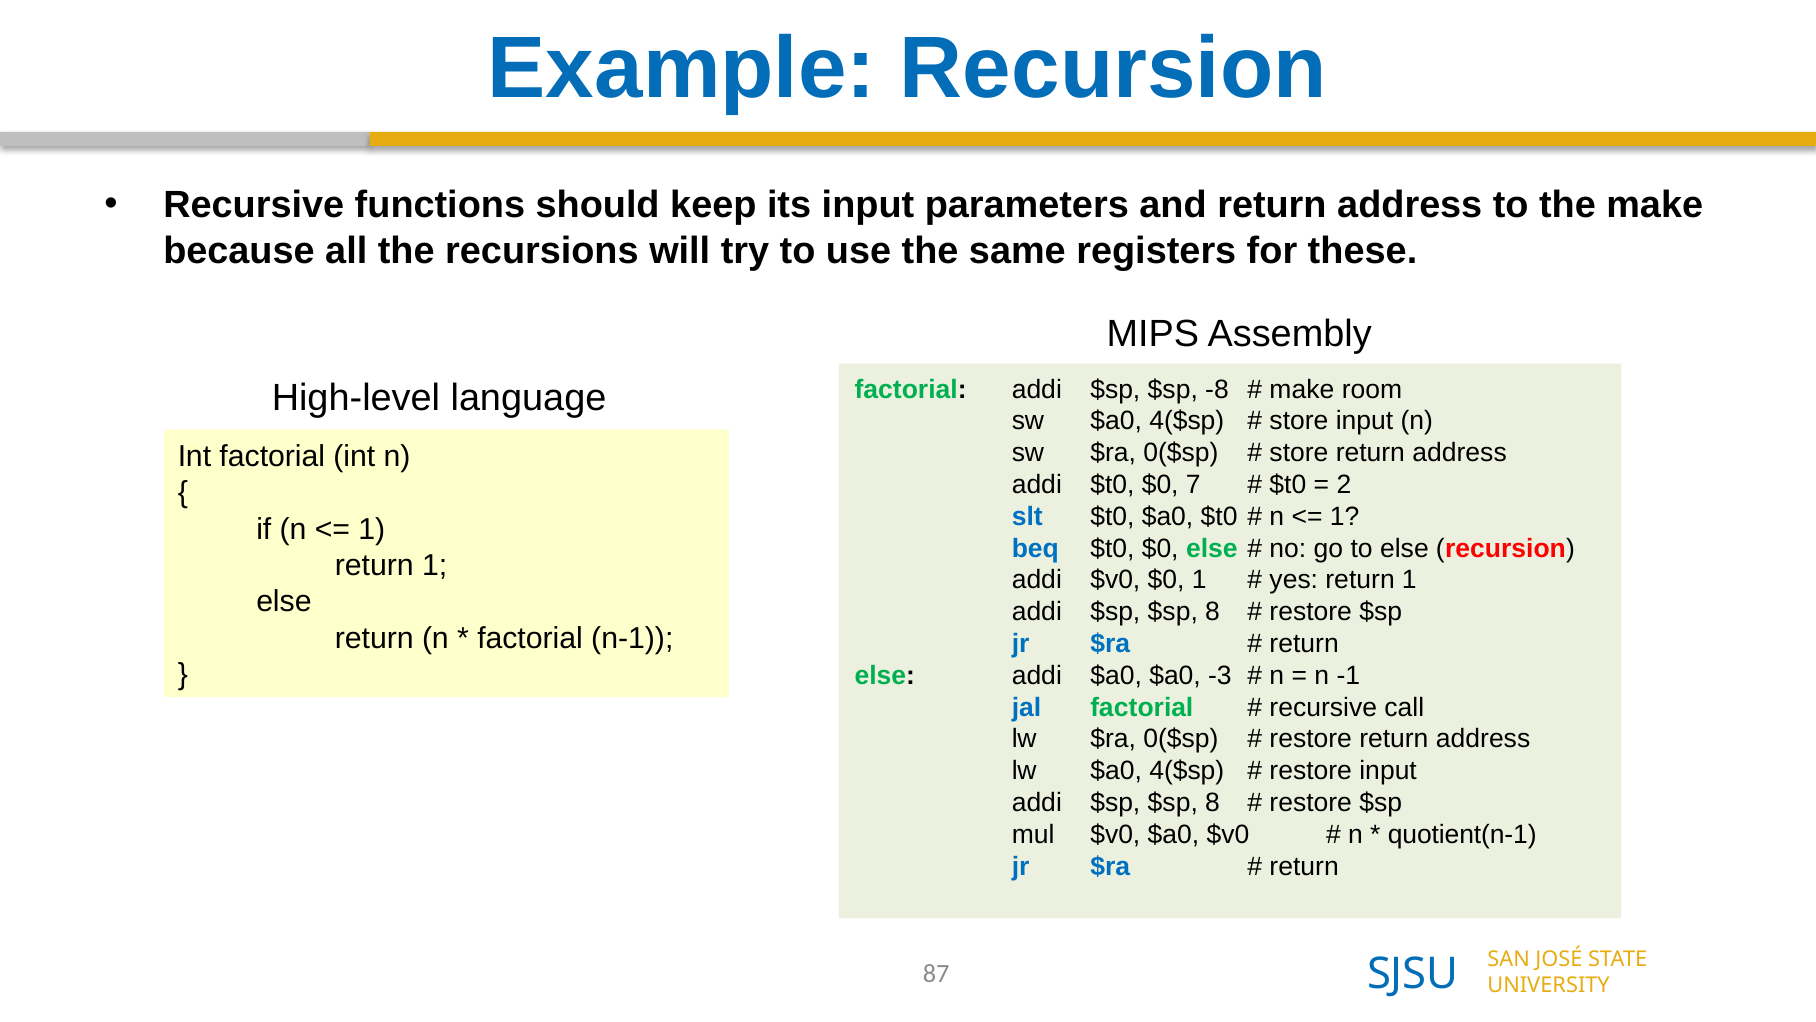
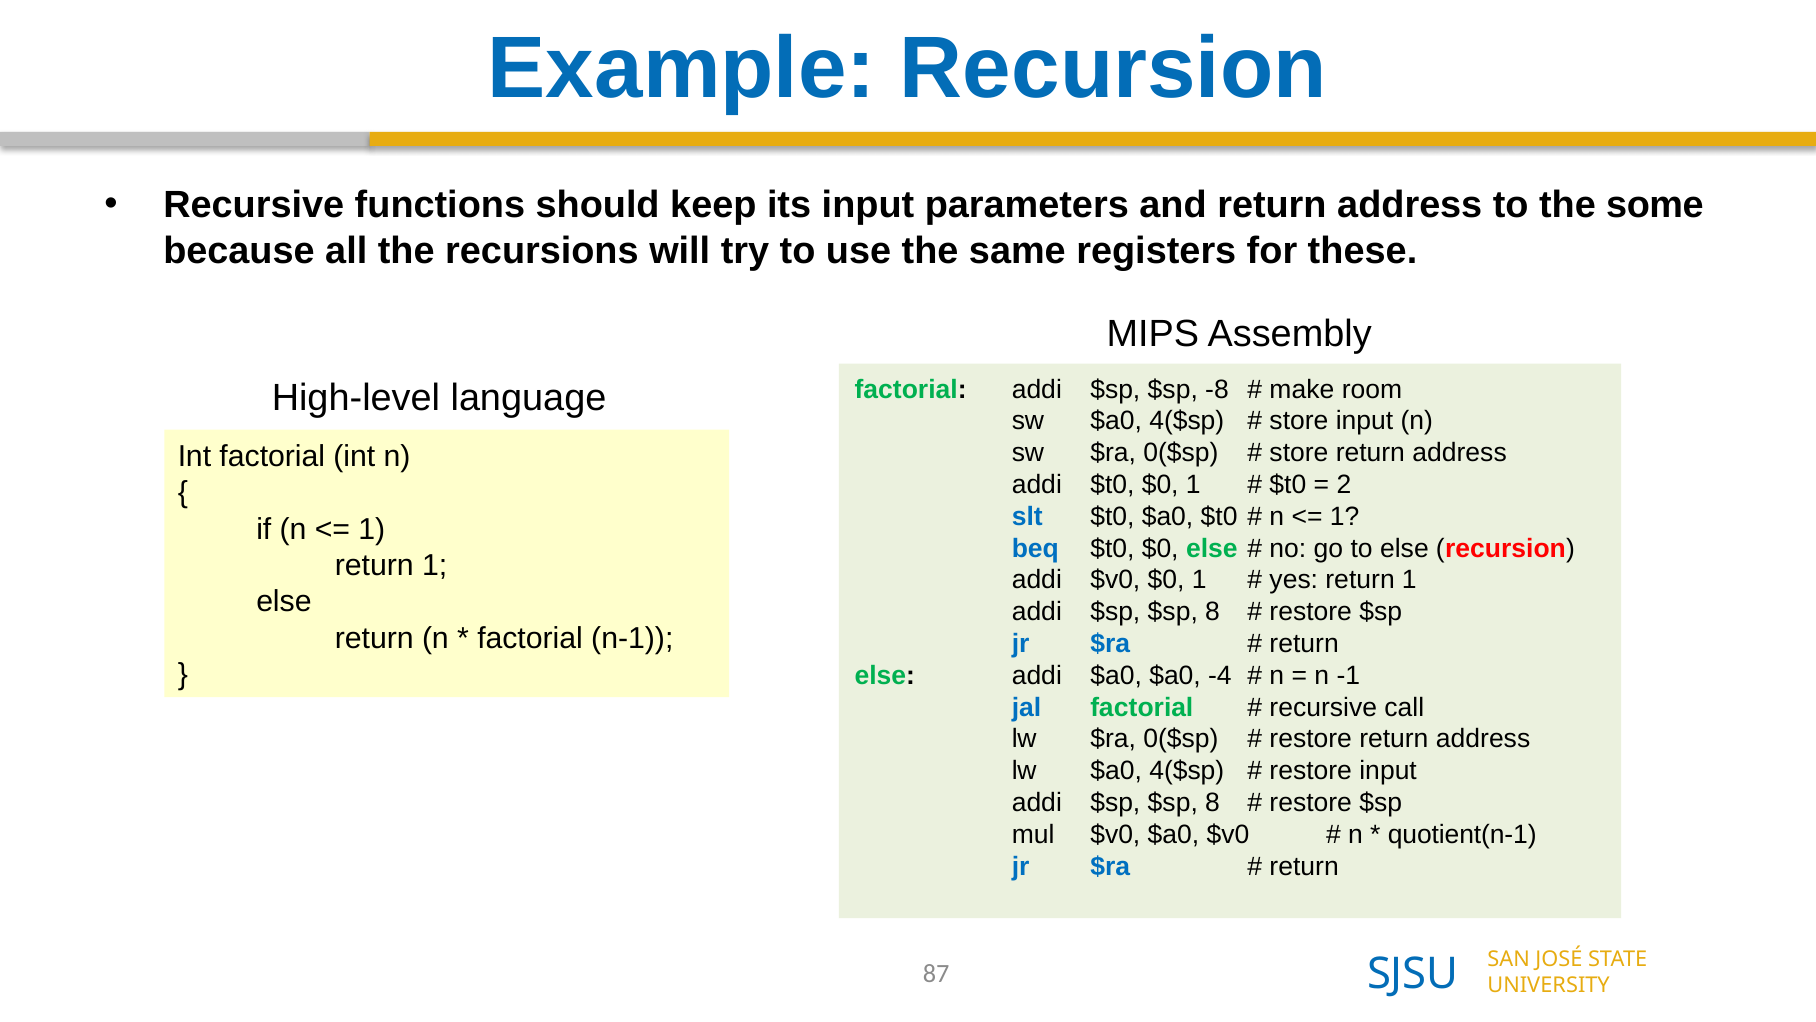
the make: make -> some
$t0 $0 7: 7 -> 1
-3: -3 -> -4
